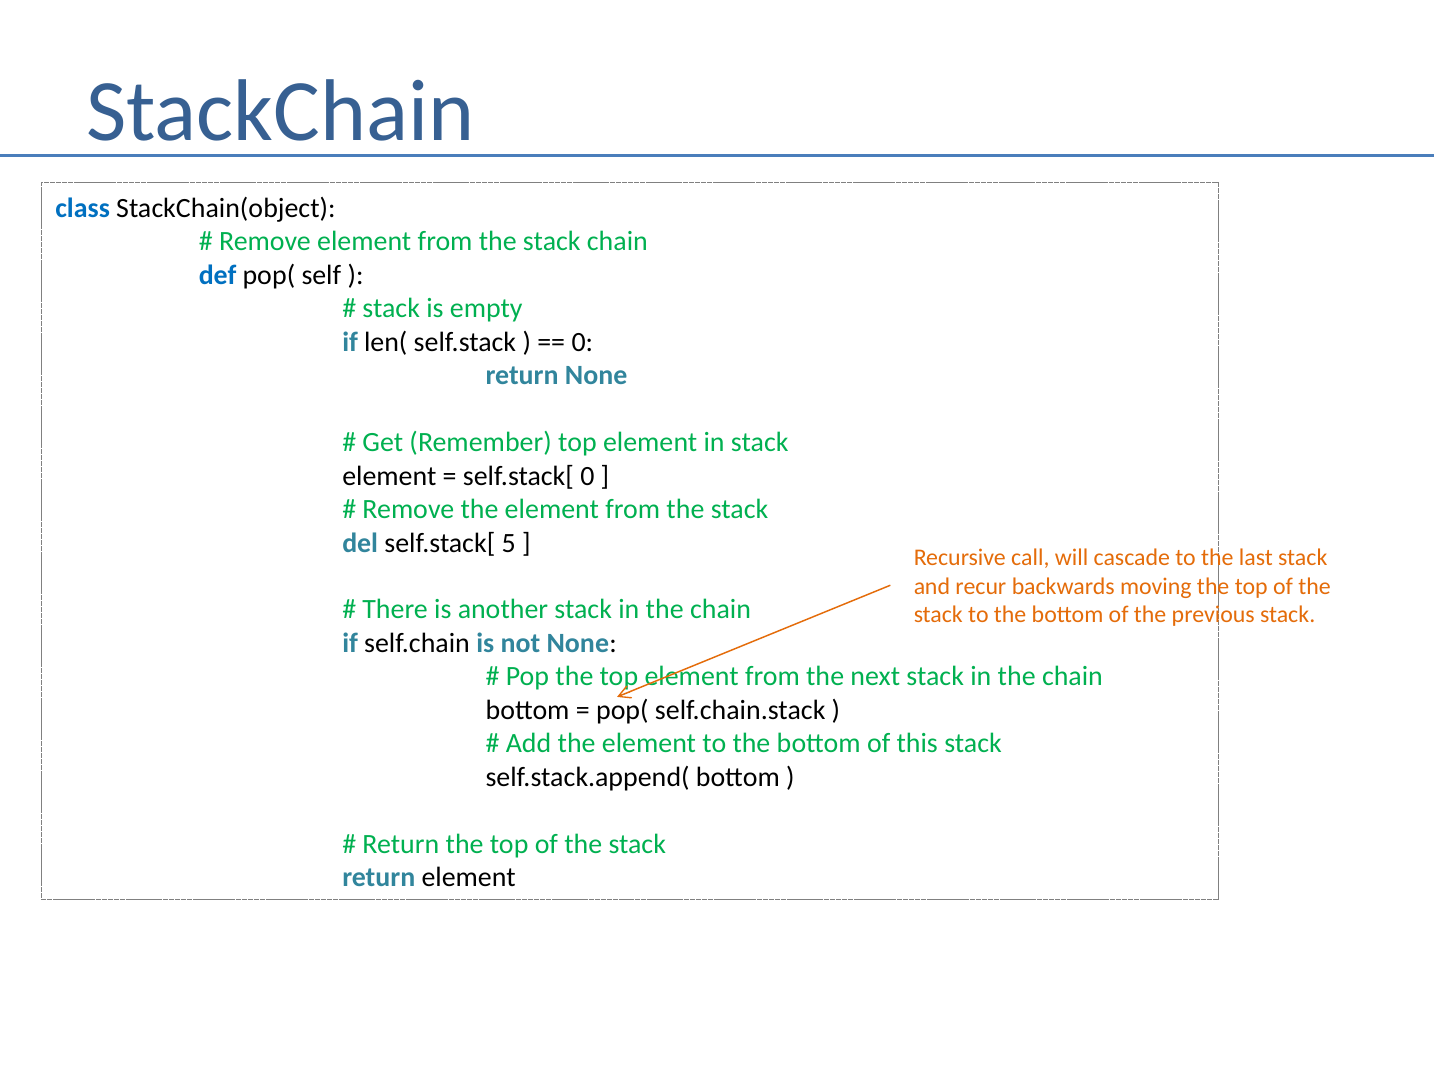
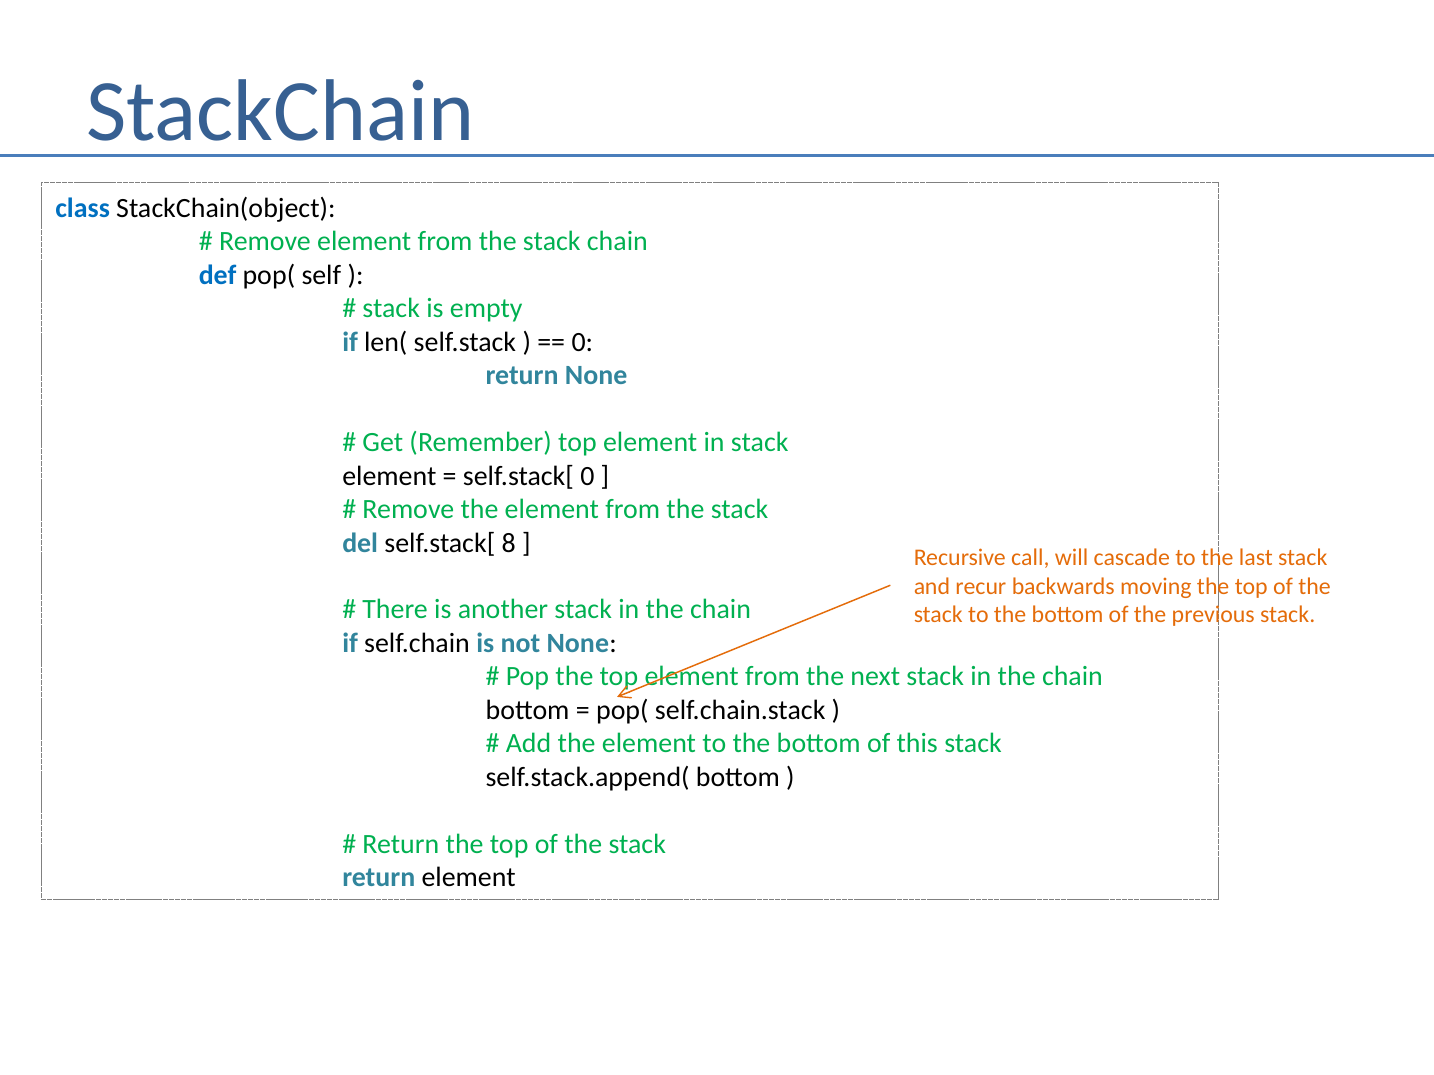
5: 5 -> 8
